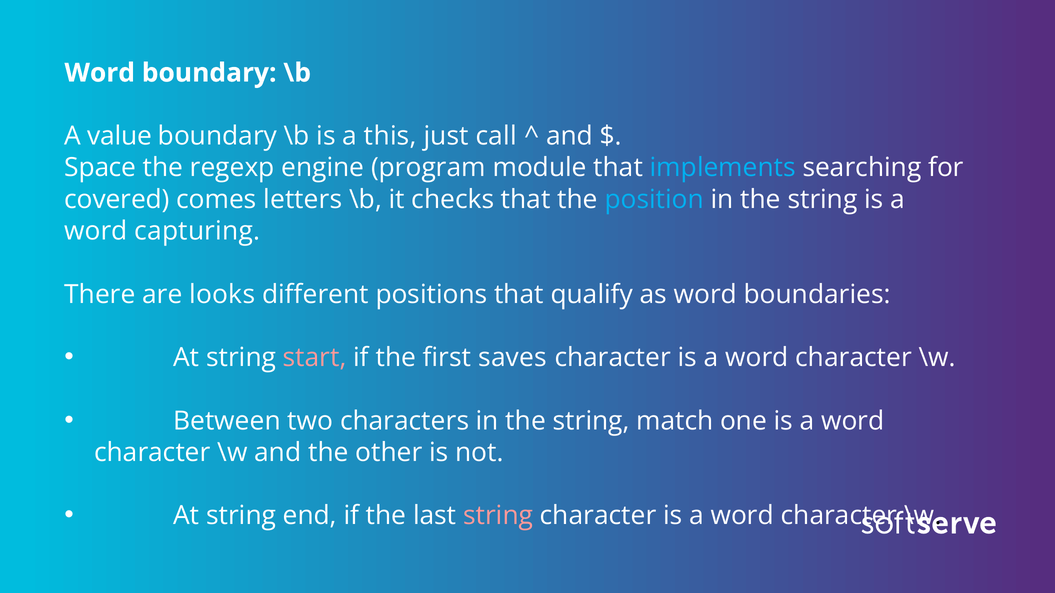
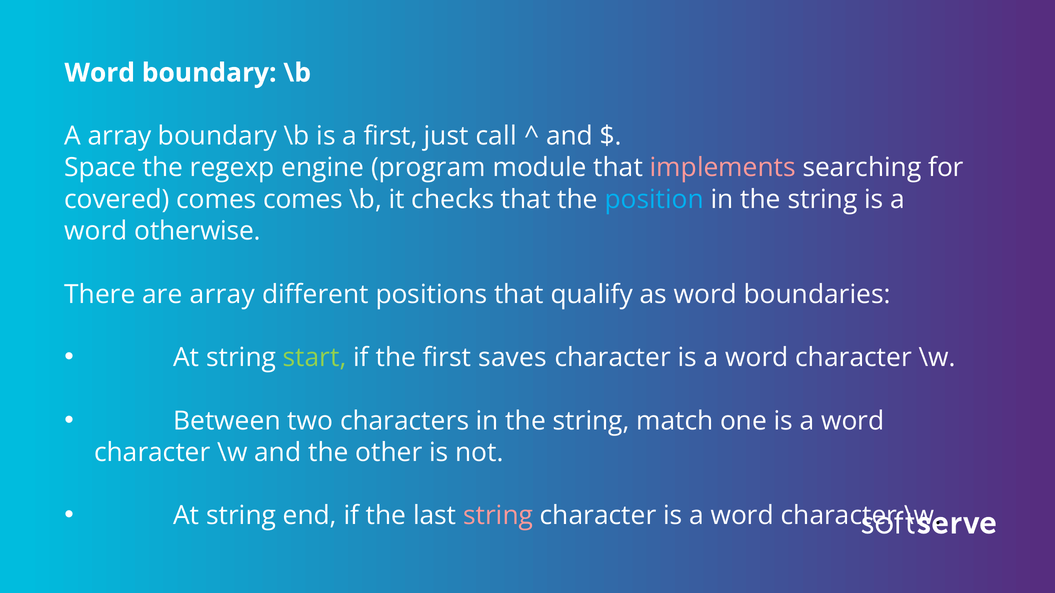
A value: value -> array
a this: this -> first
implements colour: light blue -> pink
comes letters: letters -> comes
capturing: capturing -> otherwise
are looks: looks -> array
start colour: pink -> light green
